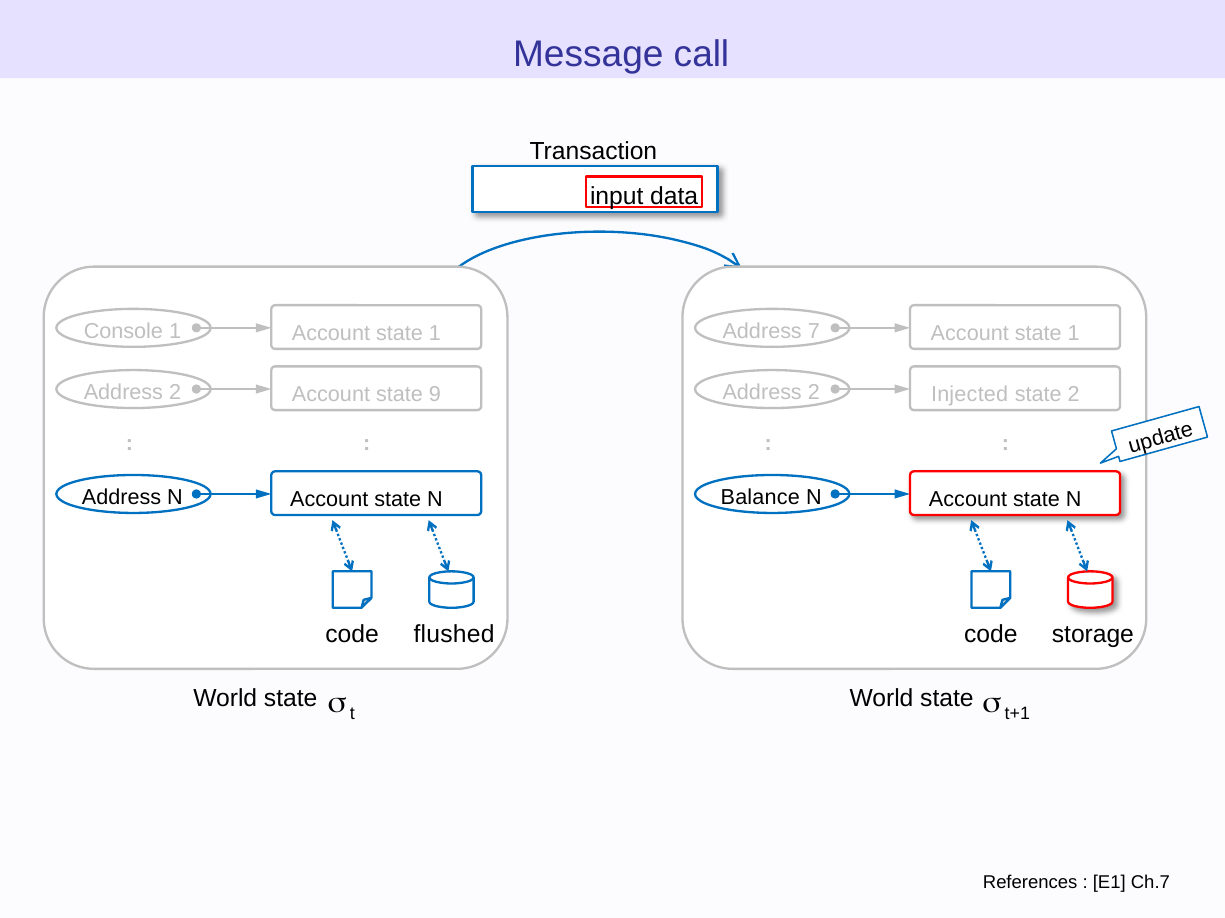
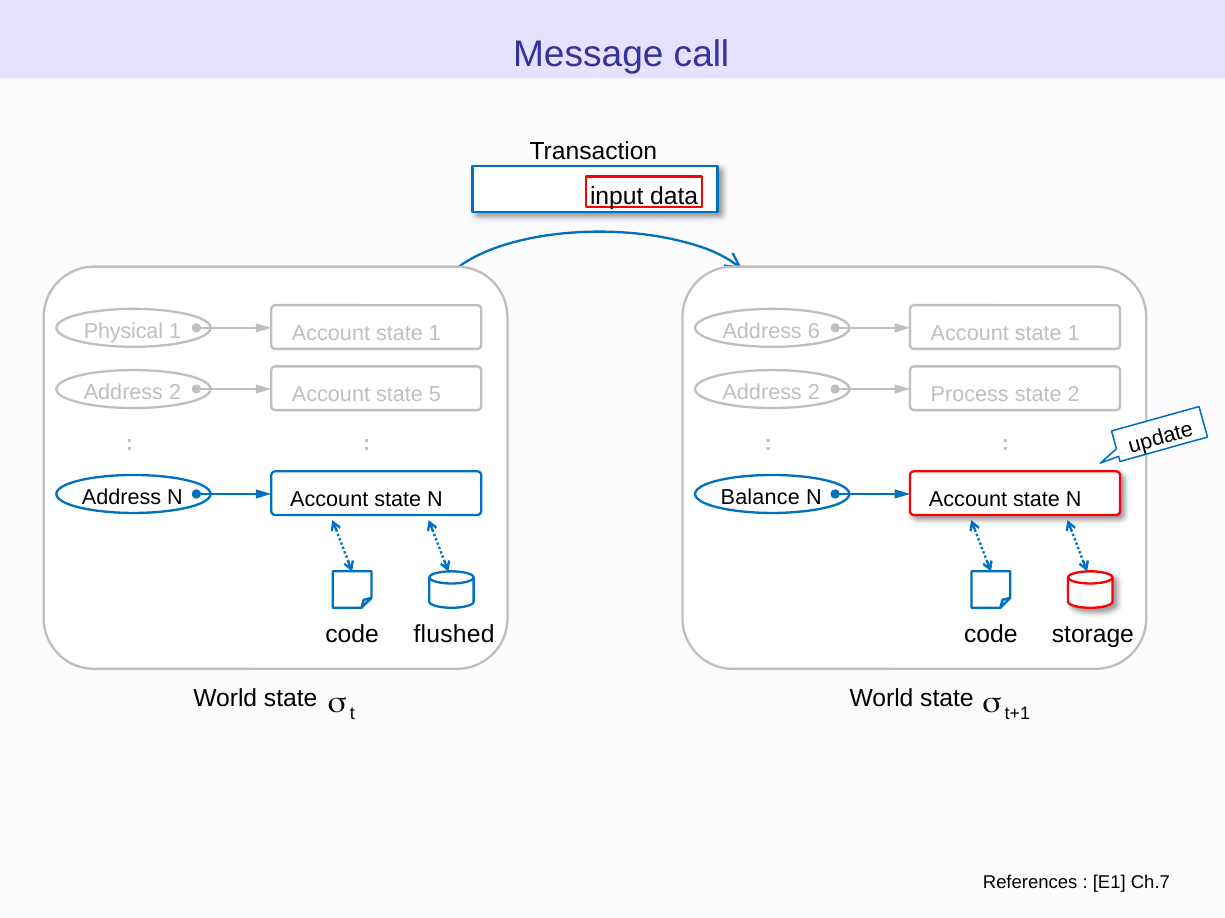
Console: Console -> Physical
7: 7 -> 6
9: 9 -> 5
Injected: Injected -> Process
